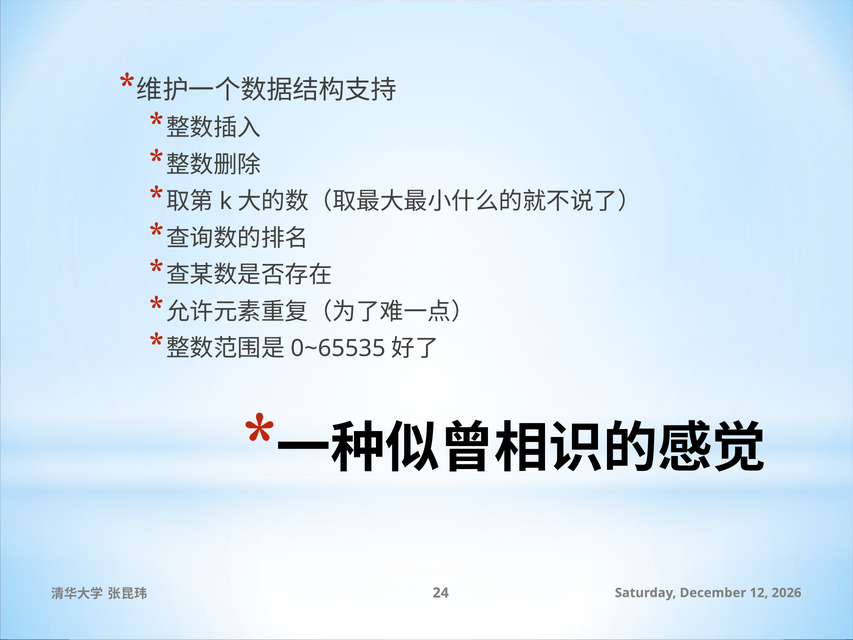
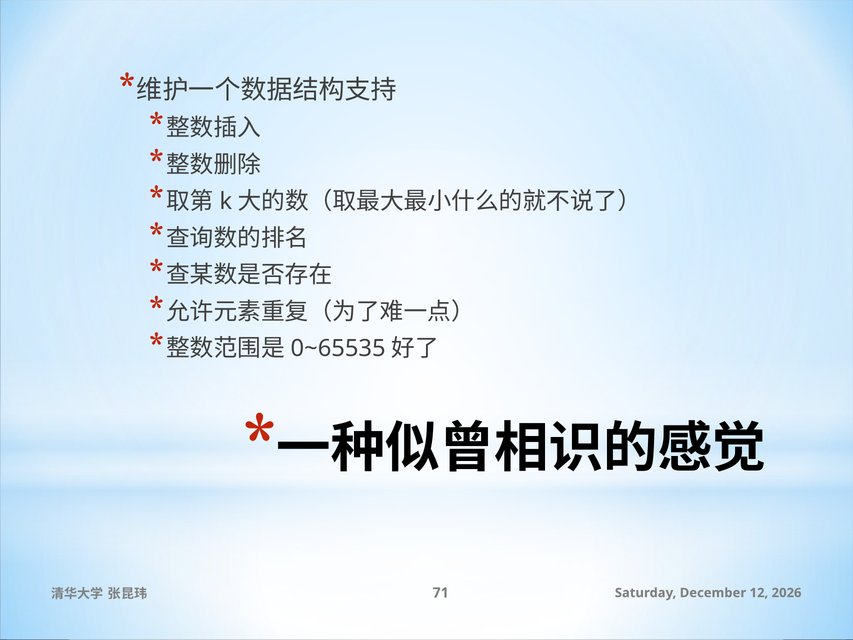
24: 24 -> 71
